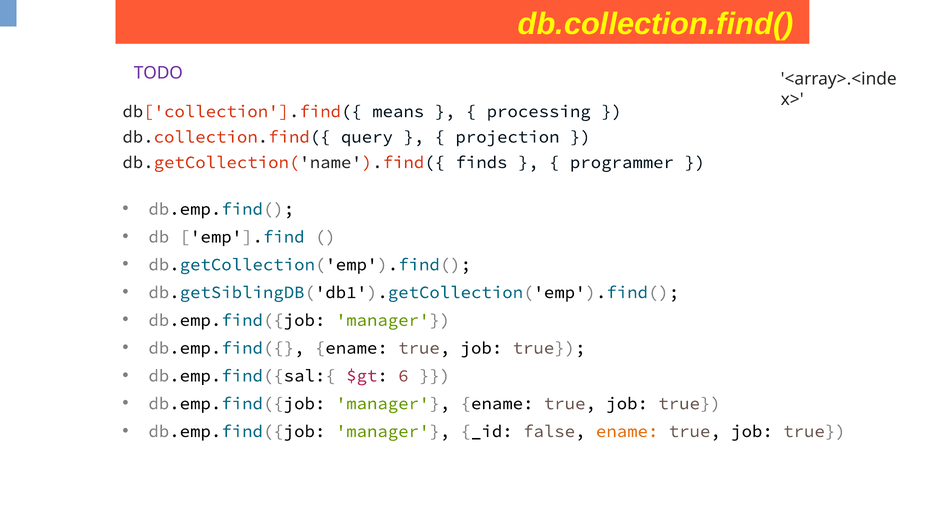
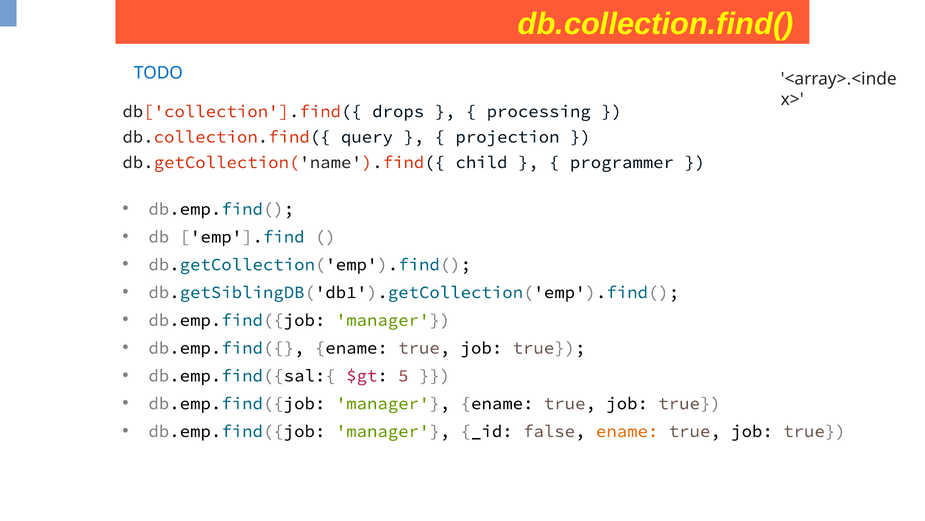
TODO colour: purple -> blue
means: means -> drops
finds: finds -> child
6: 6 -> 5
